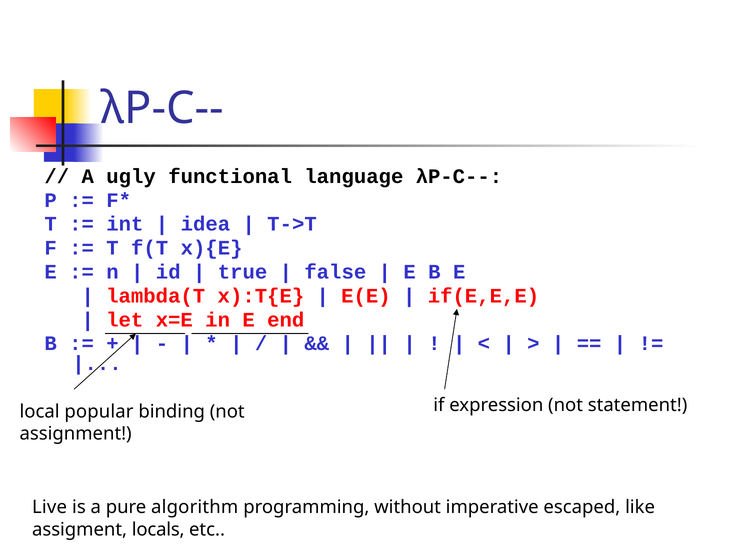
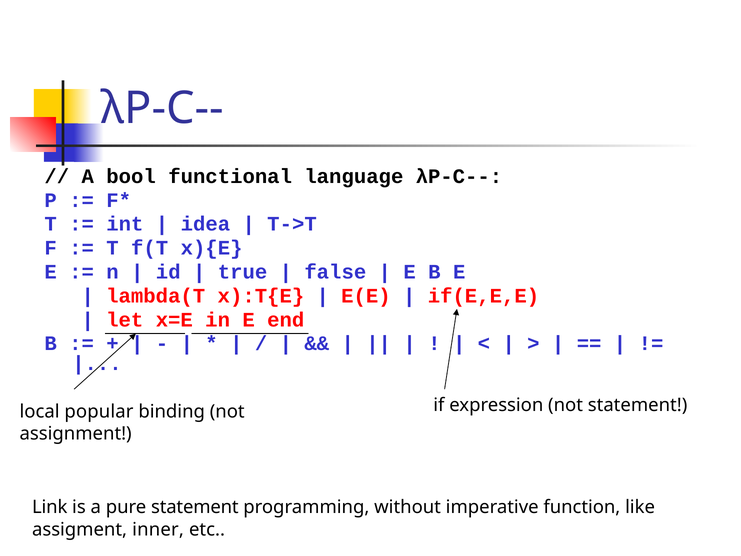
ugly: ugly -> bool
Live: Live -> Link
pure algorithm: algorithm -> statement
escaped: escaped -> function
locals: locals -> inner
